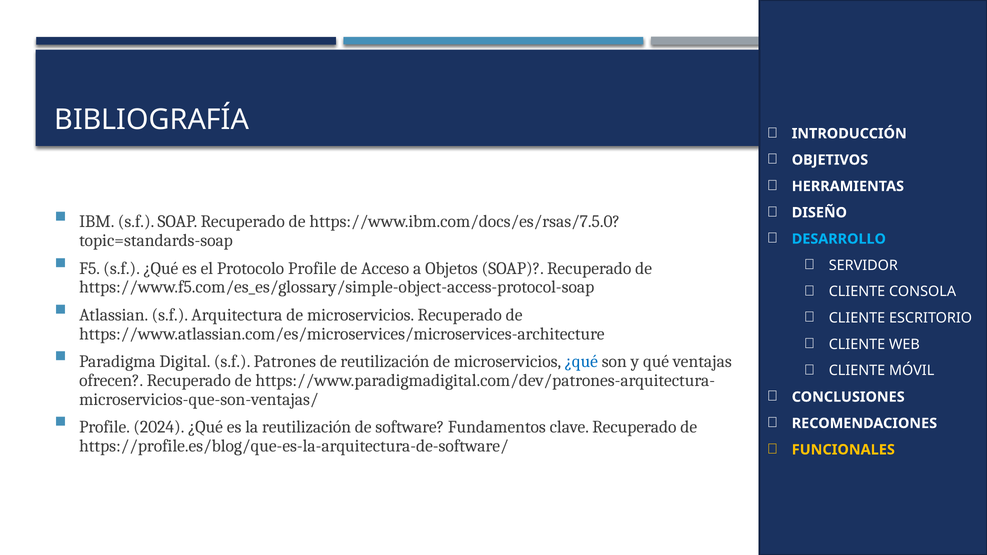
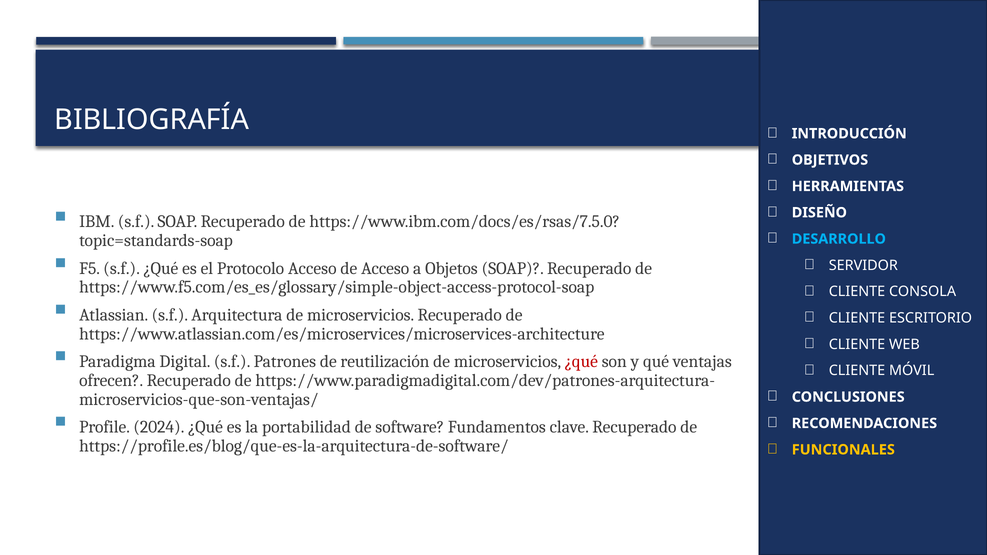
Protocolo Profile: Profile -> Acceso
¿qué at (581, 362) colour: blue -> red
la reutilización: reutilización -> portabilidad
